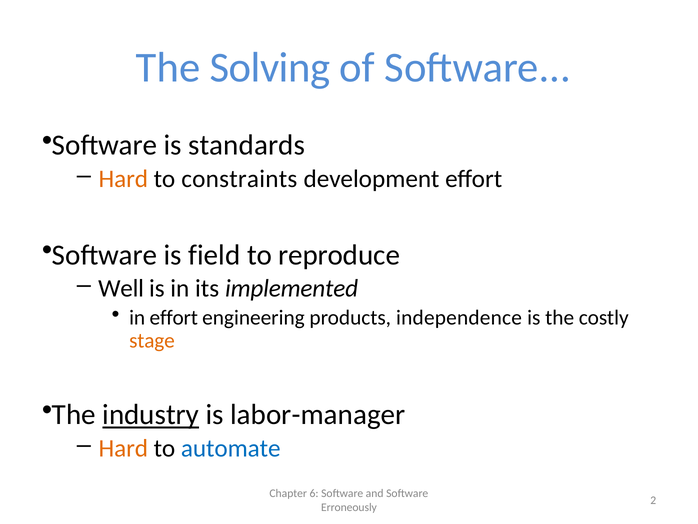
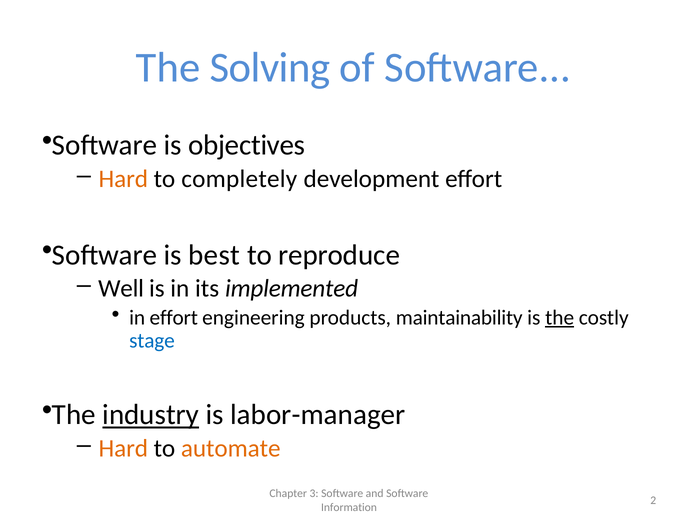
standards: standards -> objectives
constraints: constraints -> completely
field: field -> best
independence: independence -> maintainability
the at (560, 317) underline: none -> present
stage colour: orange -> blue
automate colour: blue -> orange
6: 6 -> 3
Erroneously: Erroneously -> Information
